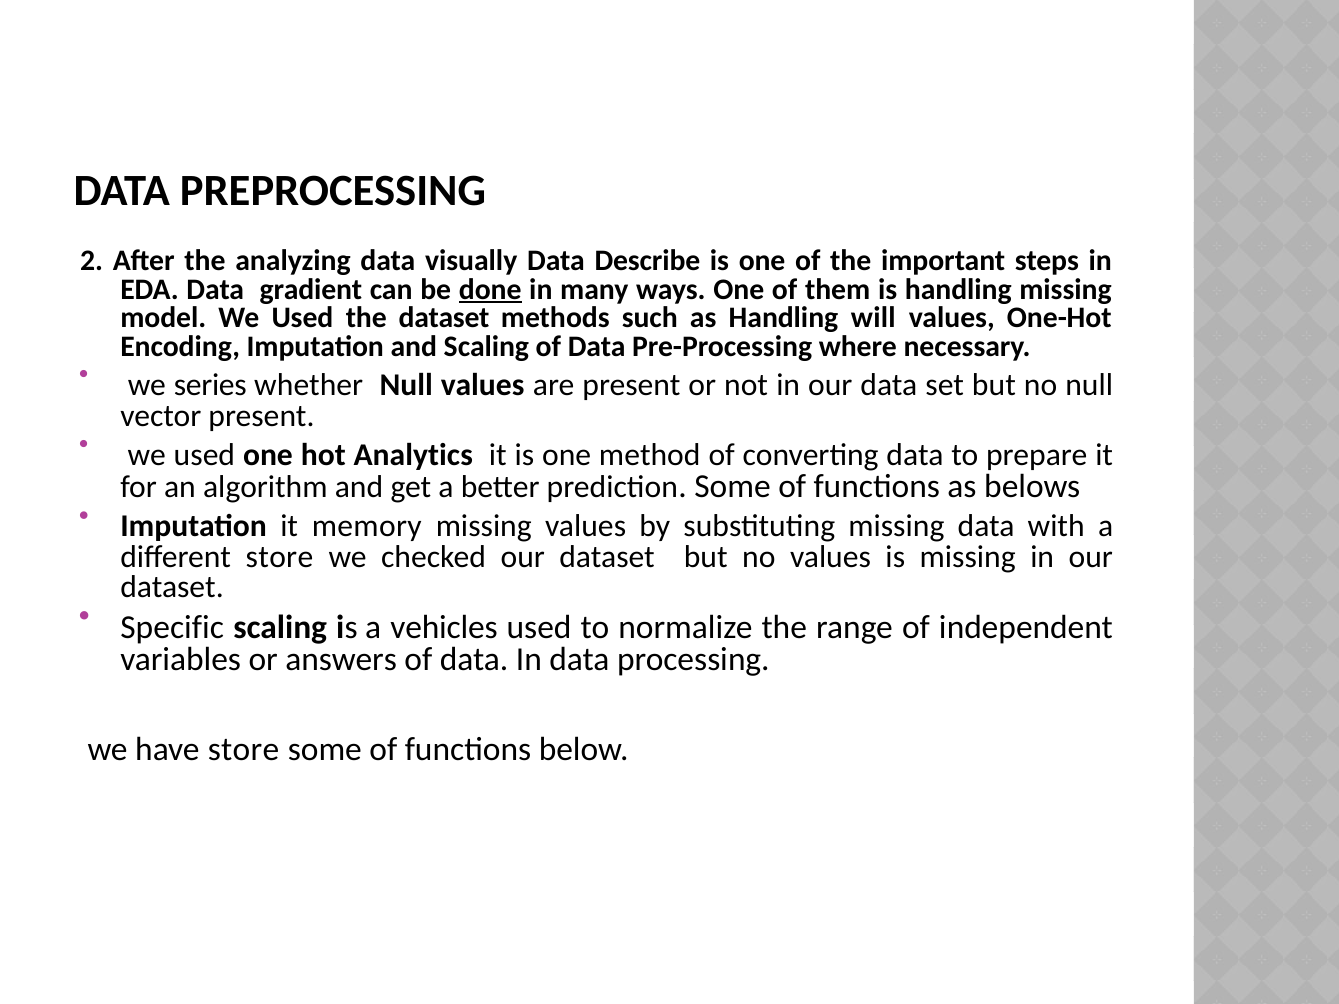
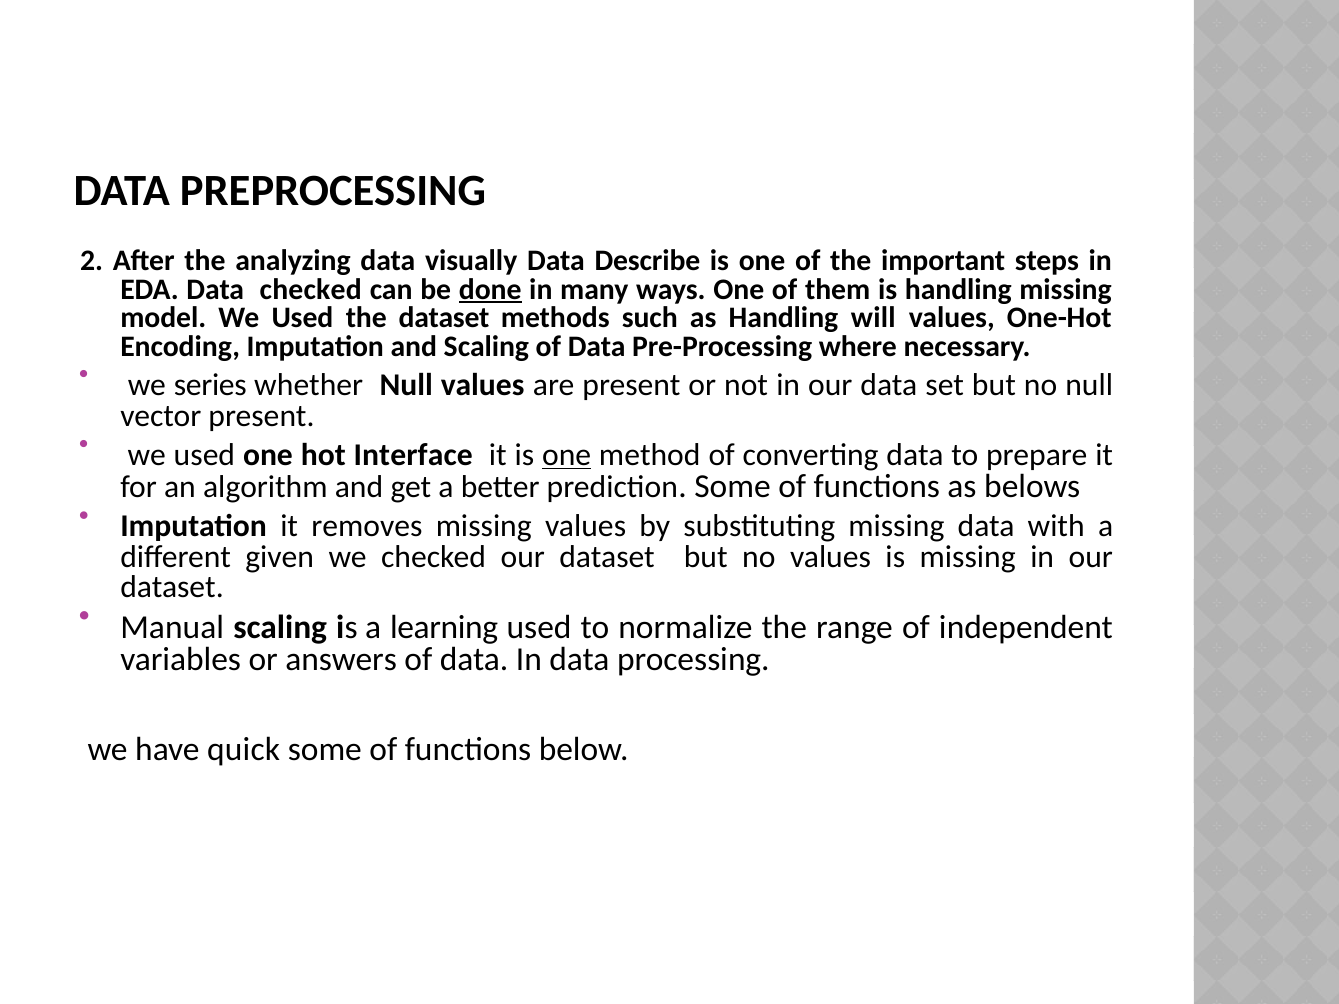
Data gradient: gradient -> checked
Analytics: Analytics -> Interface
one at (567, 455) underline: none -> present
memory: memory -> removes
different store: store -> given
Specific: Specific -> Manual
vehicles: vehicles -> learning
have store: store -> quick
